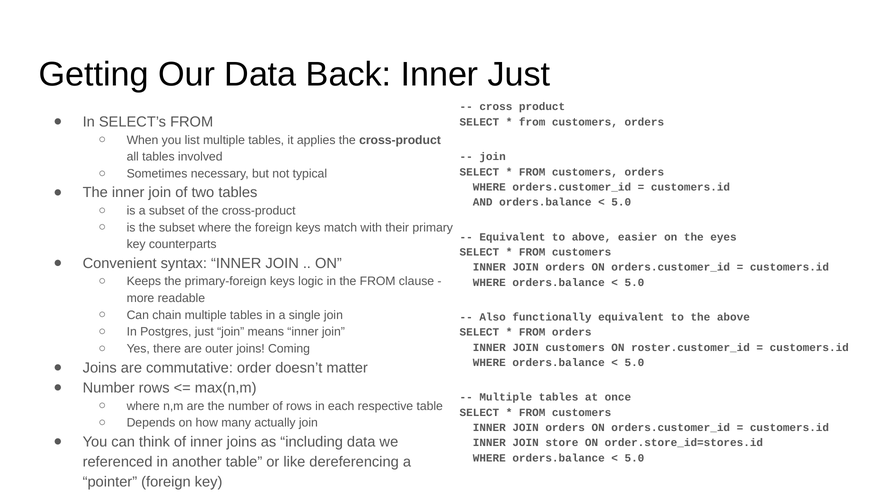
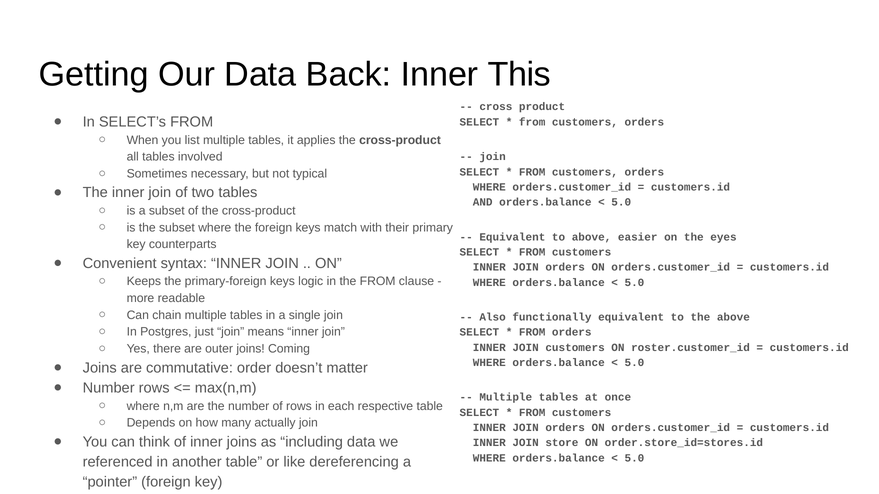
Inner Just: Just -> This
